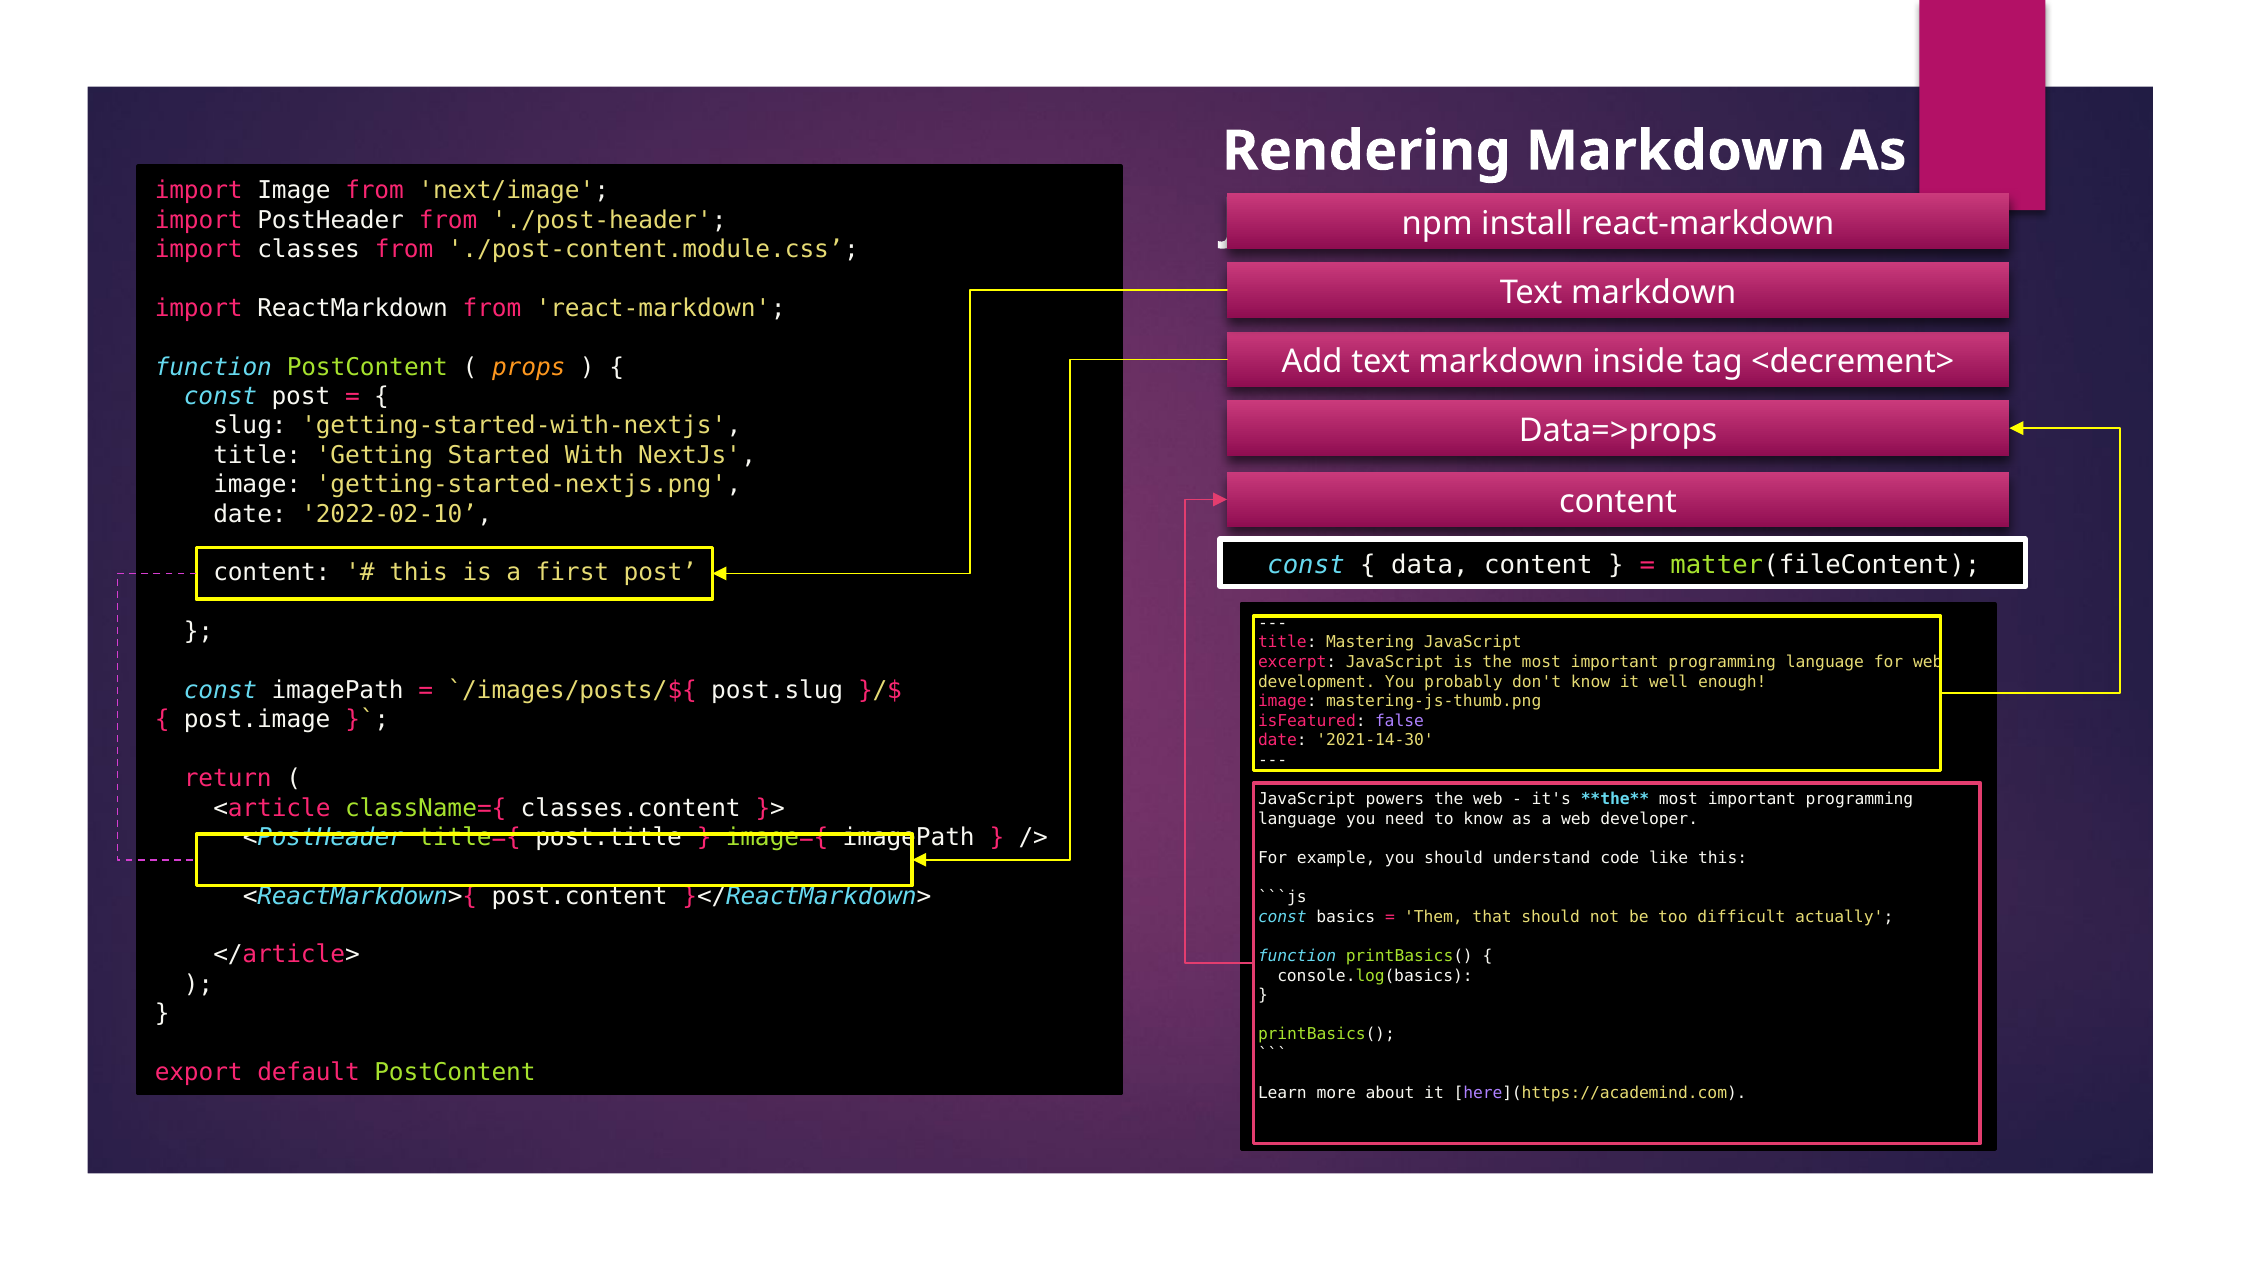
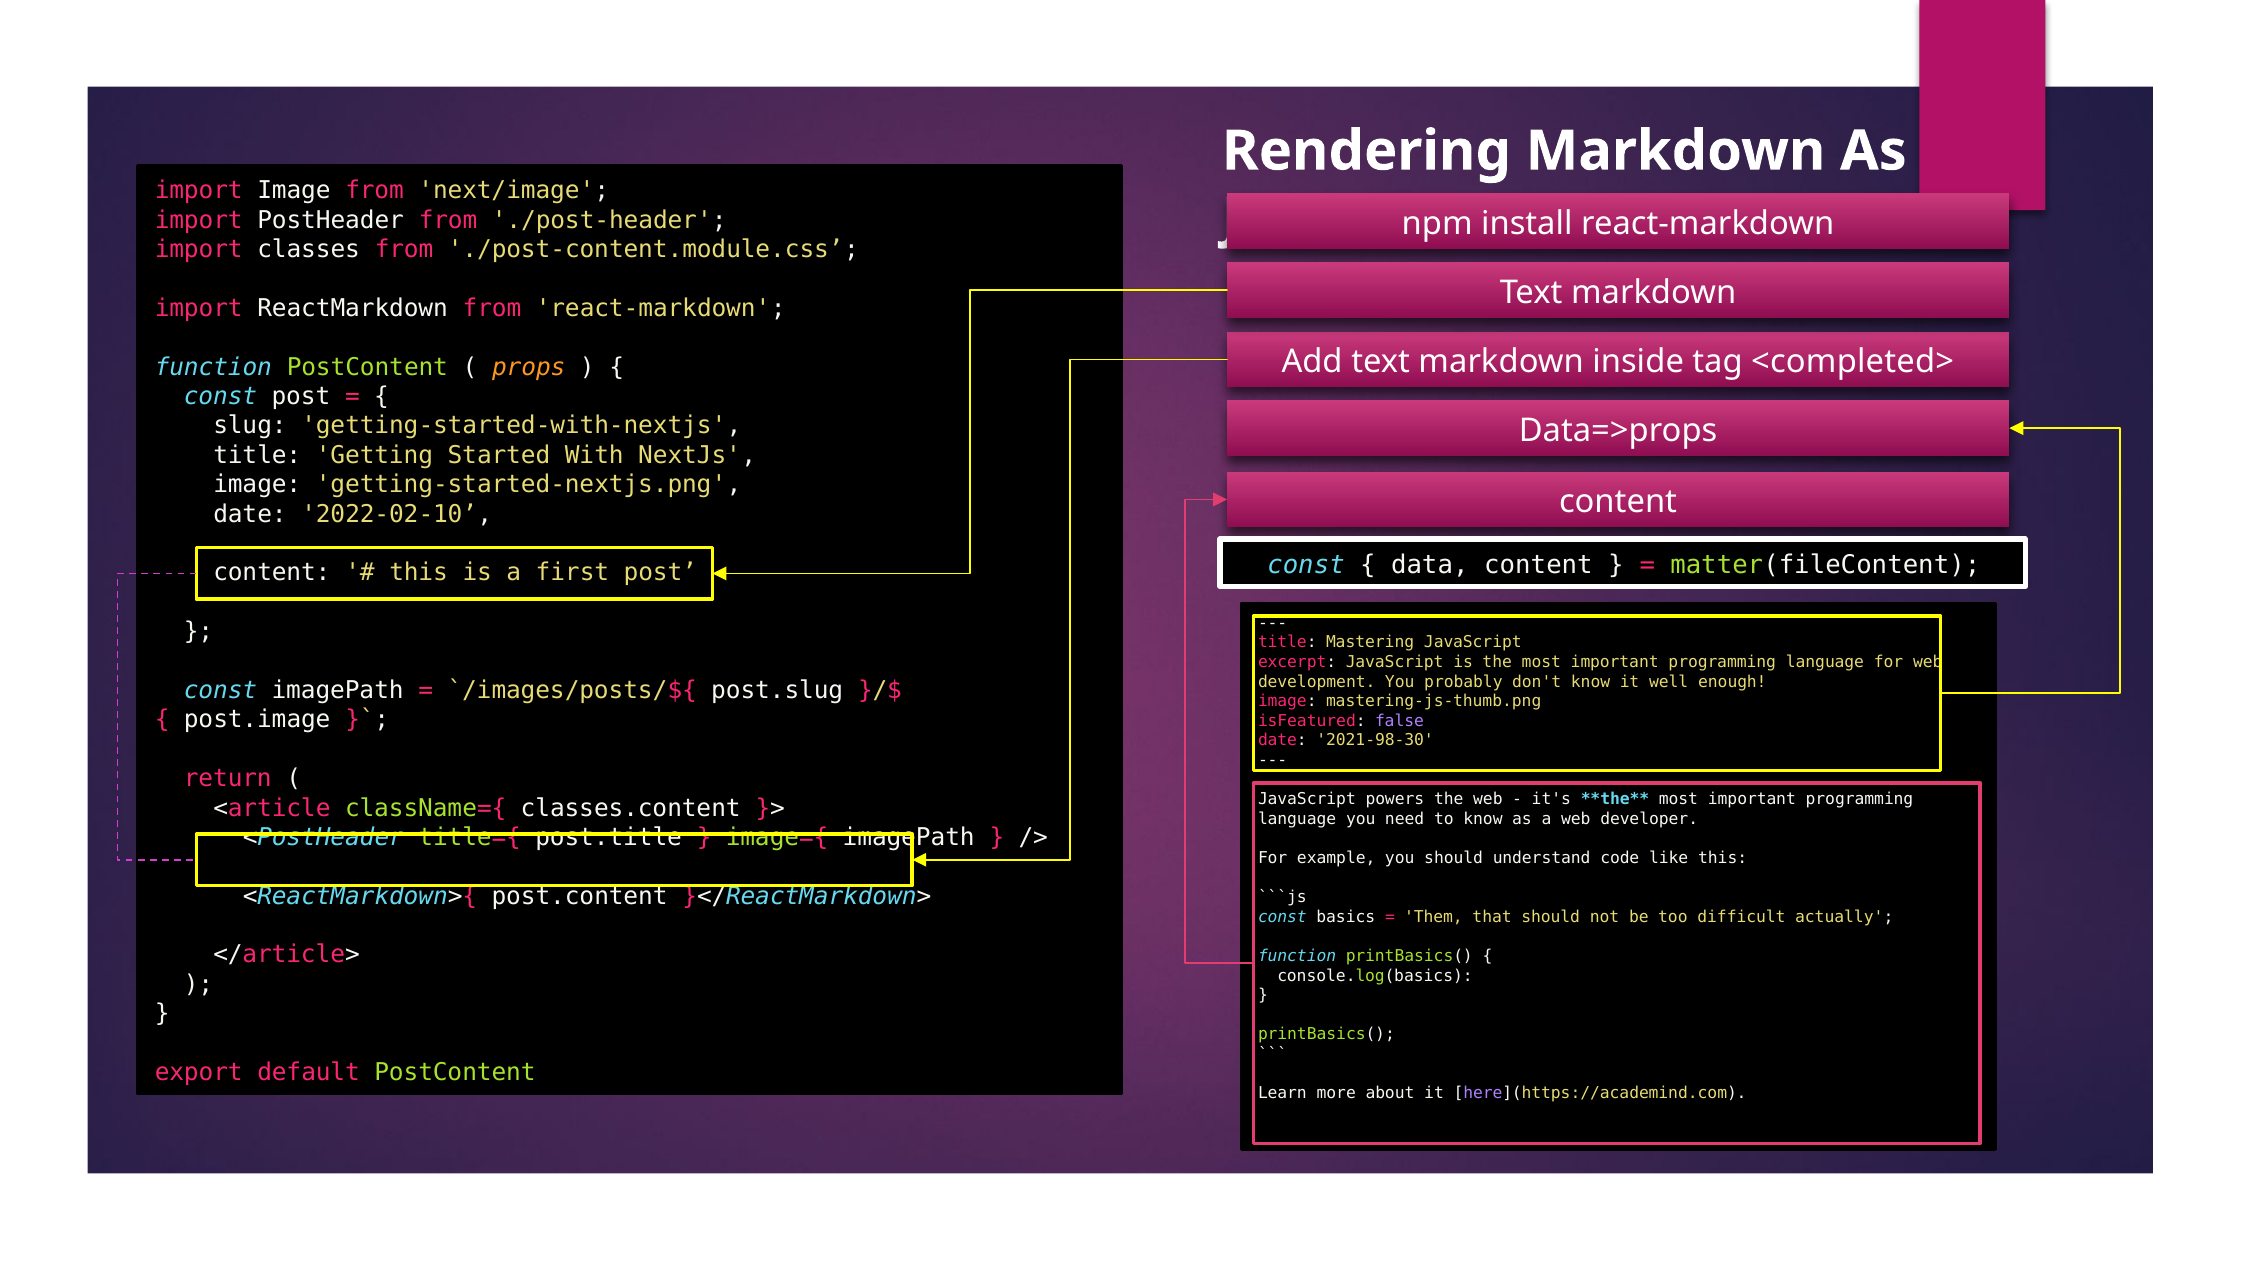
<decrement>: <decrement> -> <completed>
2021-14-30: 2021-14-30 -> 2021-98-30
